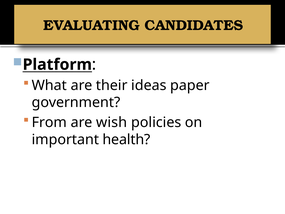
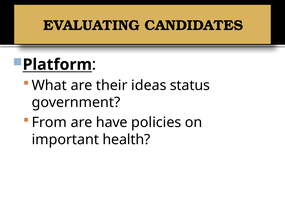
paper: paper -> status
wish: wish -> have
